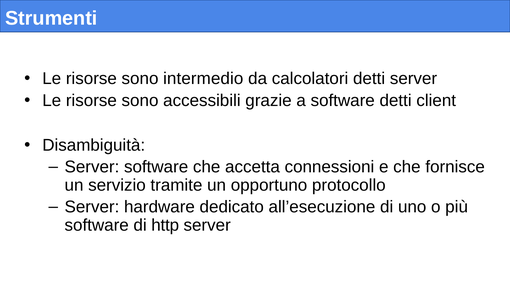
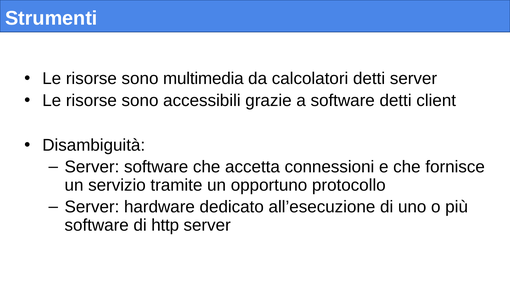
intermedio: intermedio -> multimedia
